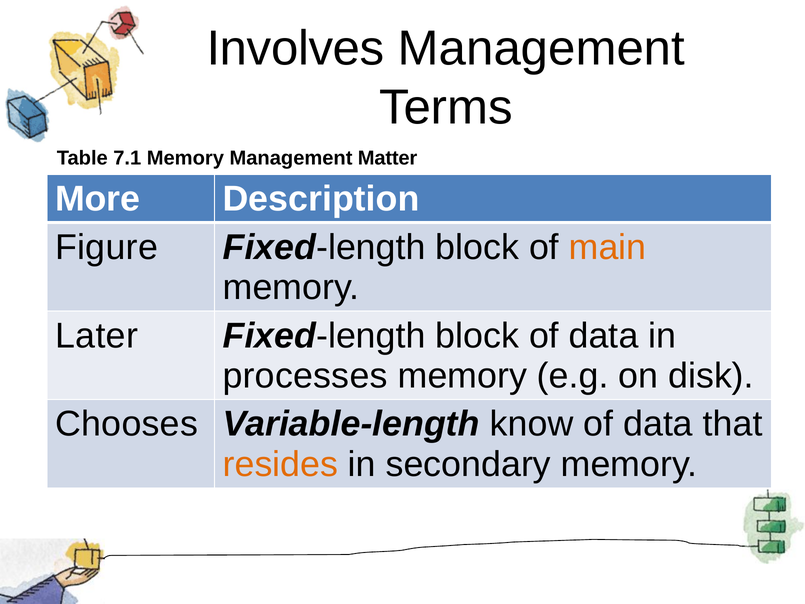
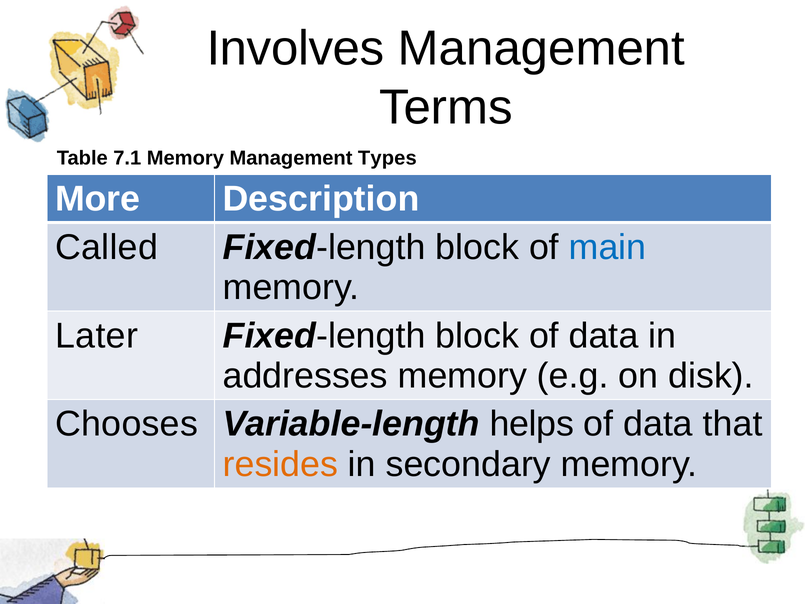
Matter: Matter -> Types
Figure: Figure -> Called
main colour: orange -> blue
processes: processes -> addresses
know: know -> helps
